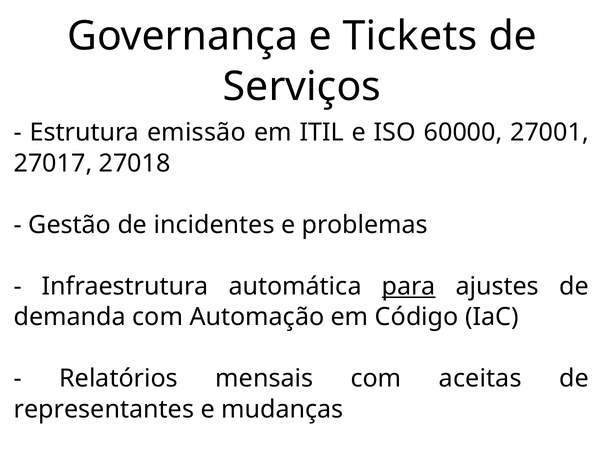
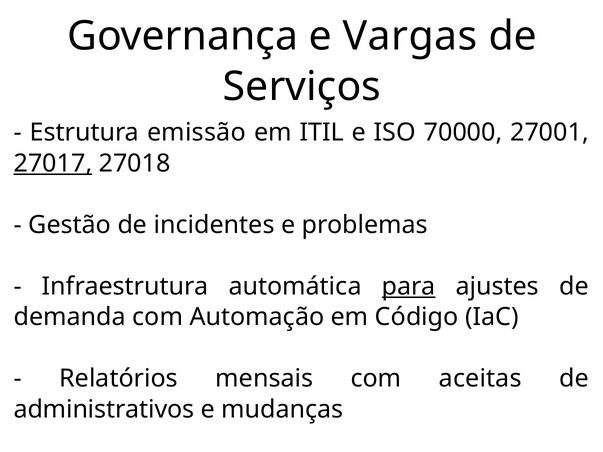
Tickets: Tickets -> Vargas
60000: 60000 -> 70000
27017 underline: none -> present
representantes: representantes -> administrativos
